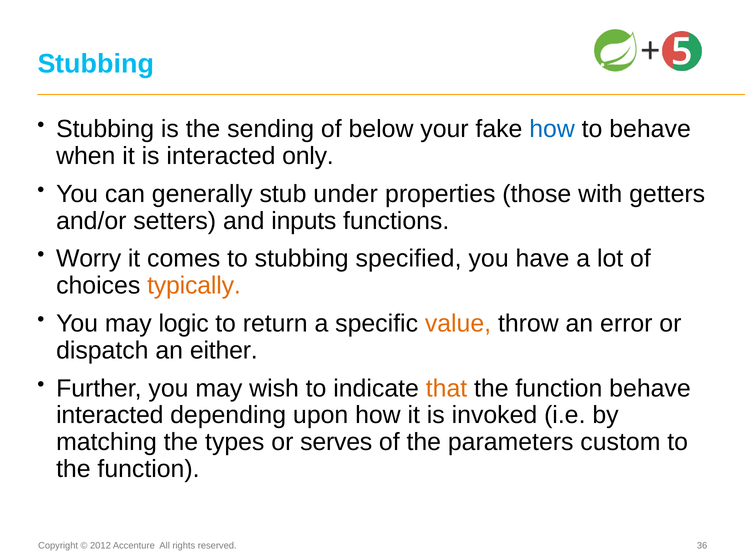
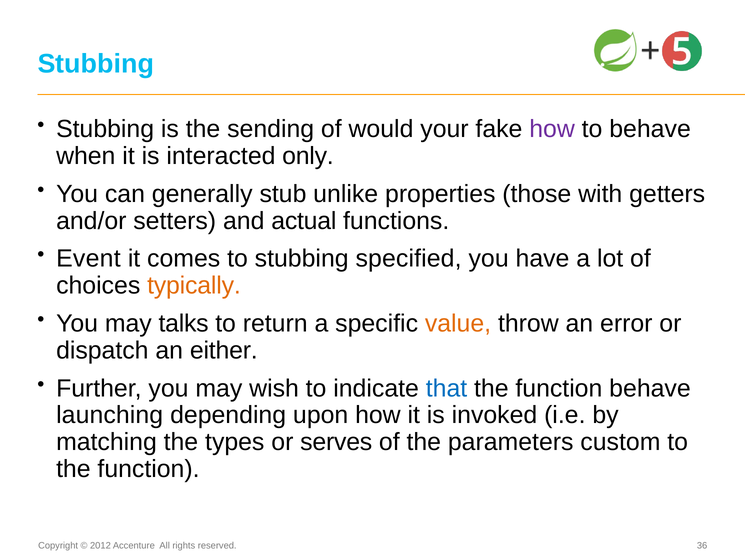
below: below -> would
how at (552, 129) colour: blue -> purple
under: under -> unlike
inputs: inputs -> actual
Worry: Worry -> Event
logic: logic -> talks
that colour: orange -> blue
interacted at (110, 415): interacted -> launching
